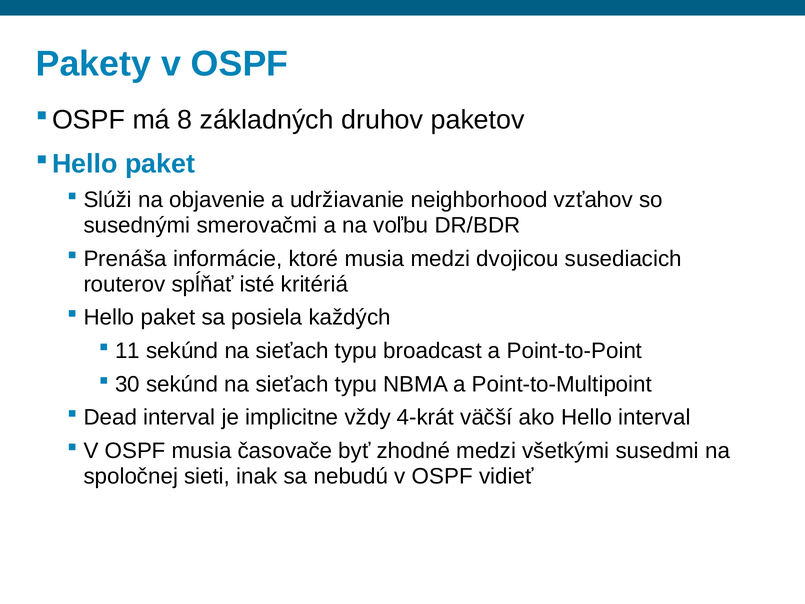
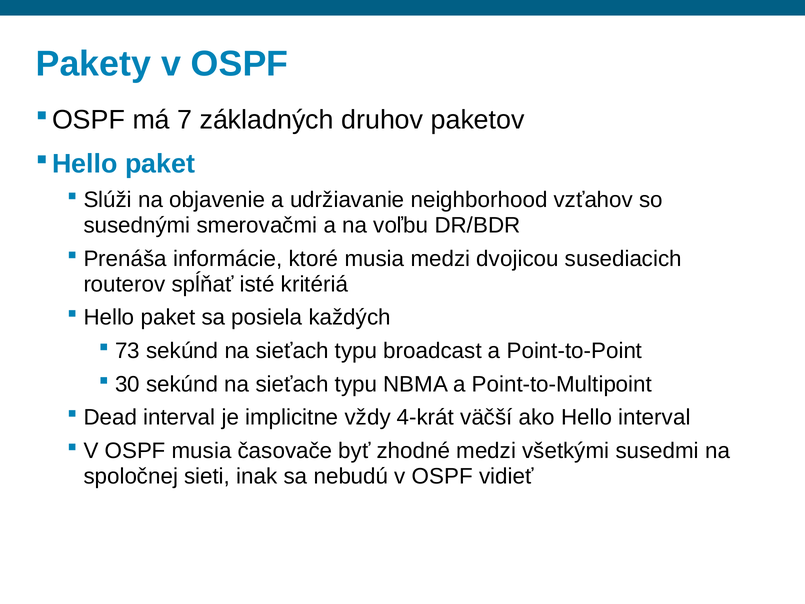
8: 8 -> 7
11: 11 -> 73
